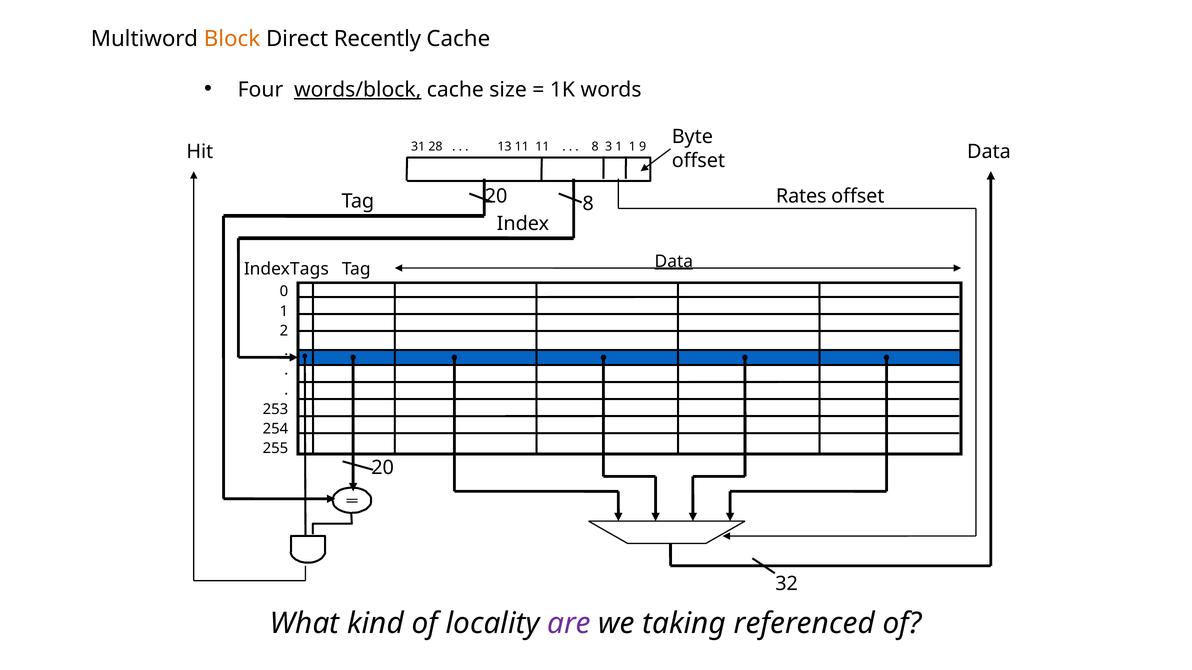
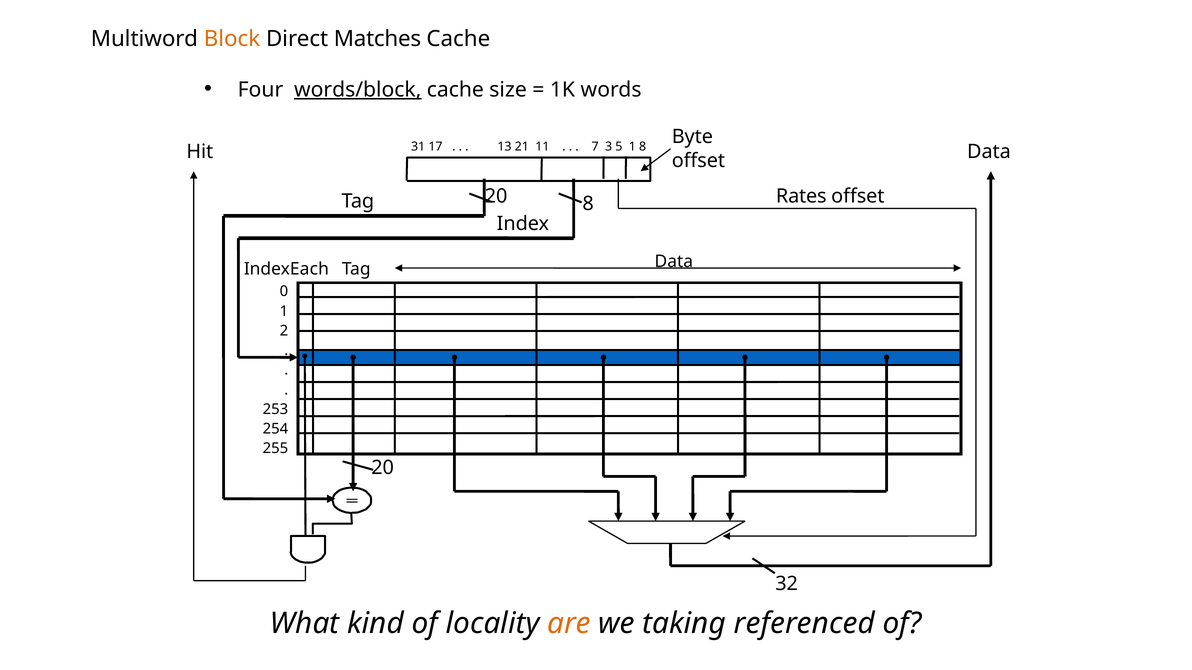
Recently: Recently -> Matches
28: 28 -> 17
13 11: 11 -> 21
8 at (595, 147): 8 -> 7
3 1: 1 -> 5
1 9: 9 -> 8
Data at (674, 262) underline: present -> none
Tags: Tags -> Each
are colour: purple -> orange
